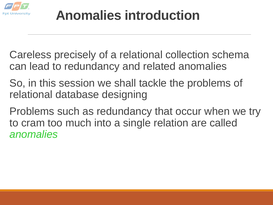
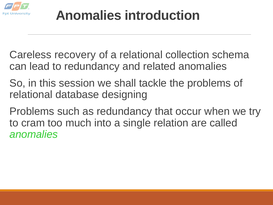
precisely: precisely -> recovery
